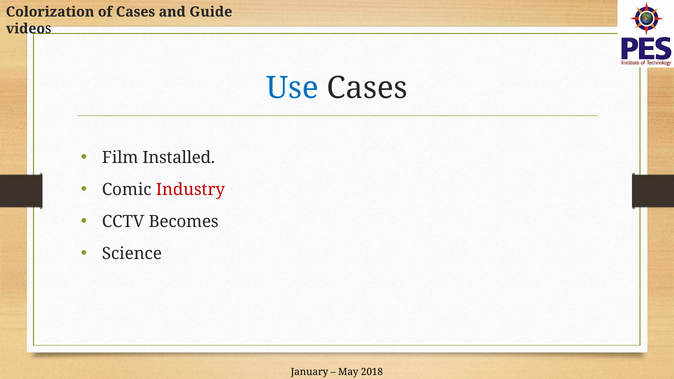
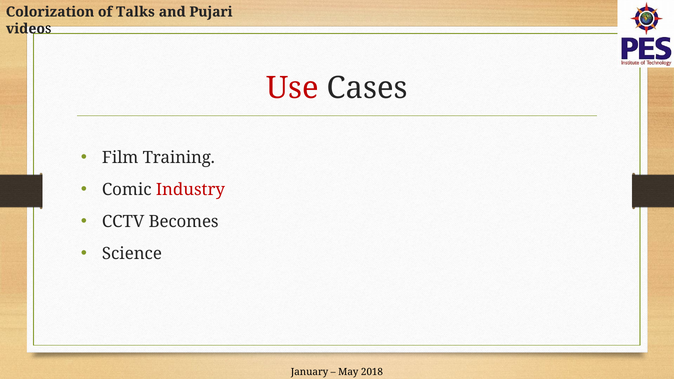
of Cases: Cases -> Talks
Guide: Guide -> Pujari
Use colour: blue -> red
Installed: Installed -> Training
